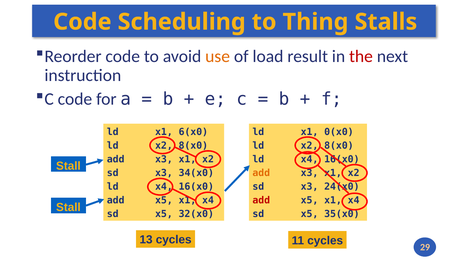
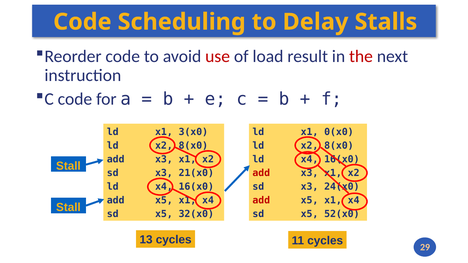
Thing: Thing -> Delay
use colour: orange -> red
6(x0: 6(x0 -> 3(x0
34(x0: 34(x0 -> 21(x0
add at (261, 173) colour: orange -> red
35(x0: 35(x0 -> 52(x0
